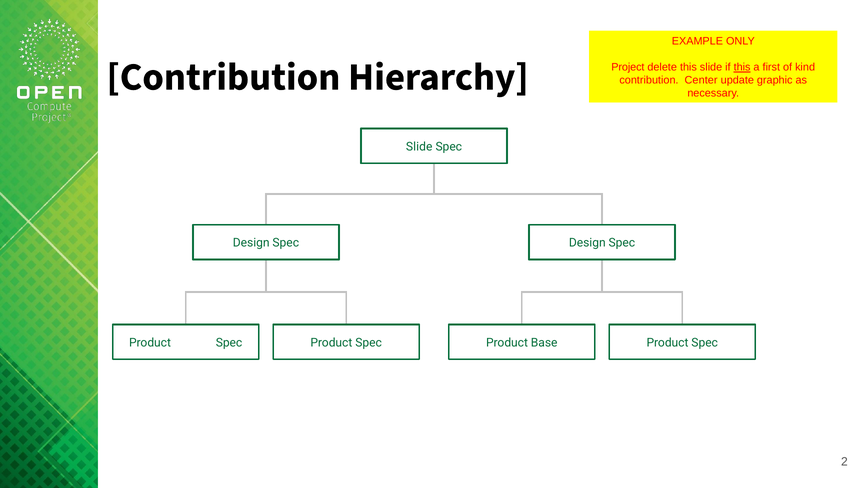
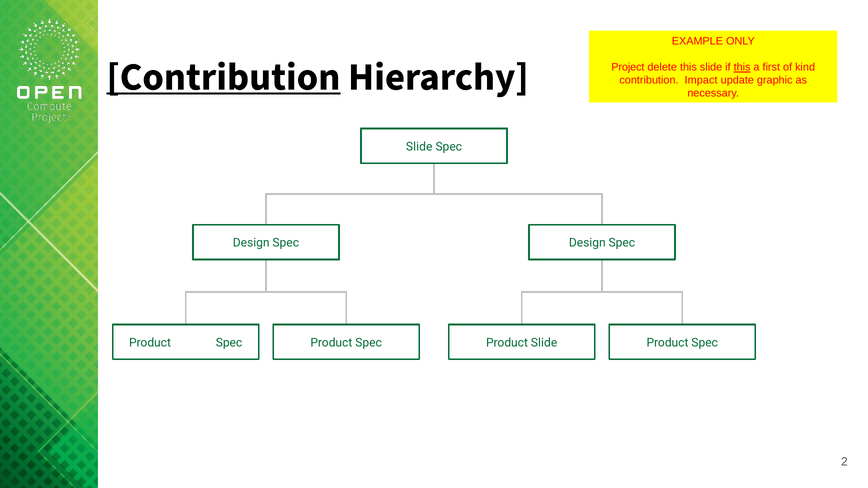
Contribution at (223, 77) underline: none -> present
Center: Center -> Impact
Product Base: Base -> Slide
